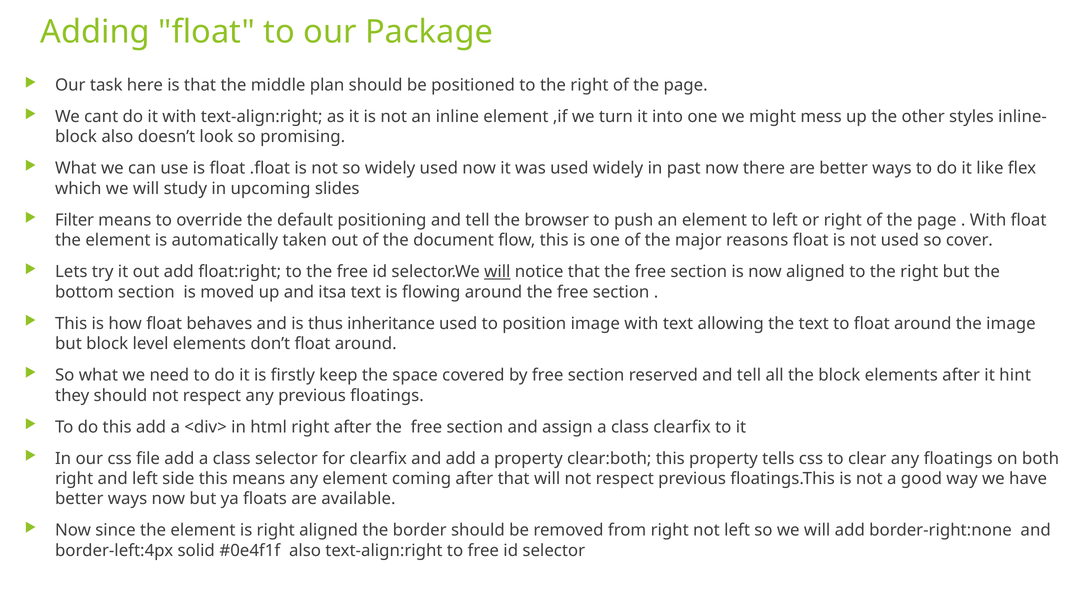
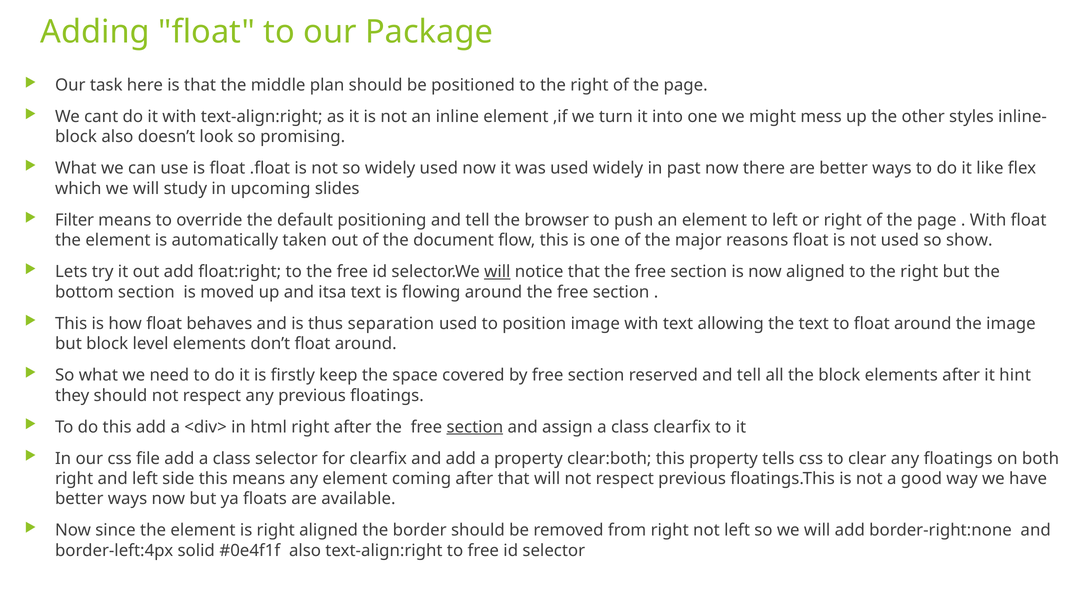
cover: cover -> show
inheritance: inheritance -> separation
section at (475, 427) underline: none -> present
